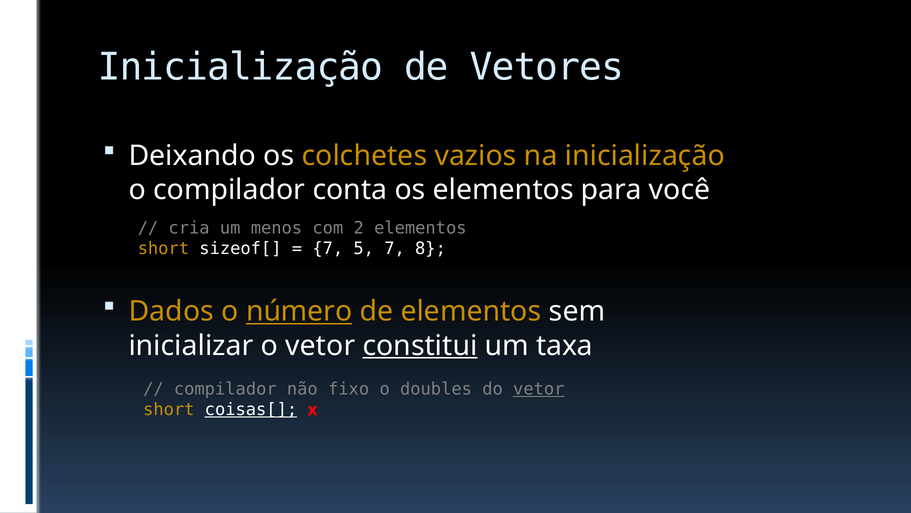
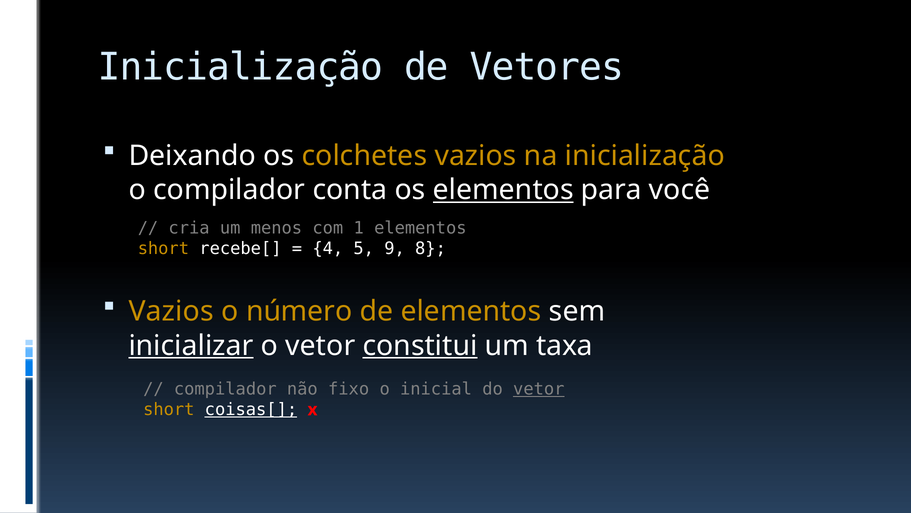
elementos at (503, 190) underline: none -> present
2: 2 -> 1
sizeof[: sizeof[ -> recebe[
7 at (328, 248): 7 -> 4
5 7: 7 -> 9
Dados at (171, 311): Dados -> Vazios
número underline: present -> none
inicializar underline: none -> present
doubles: doubles -> inicial
